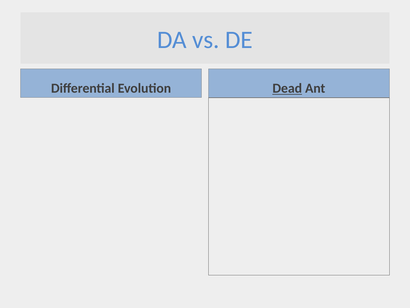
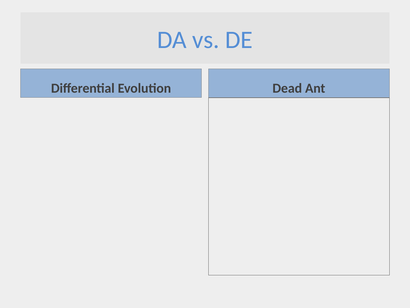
Dead underline: present -> none
